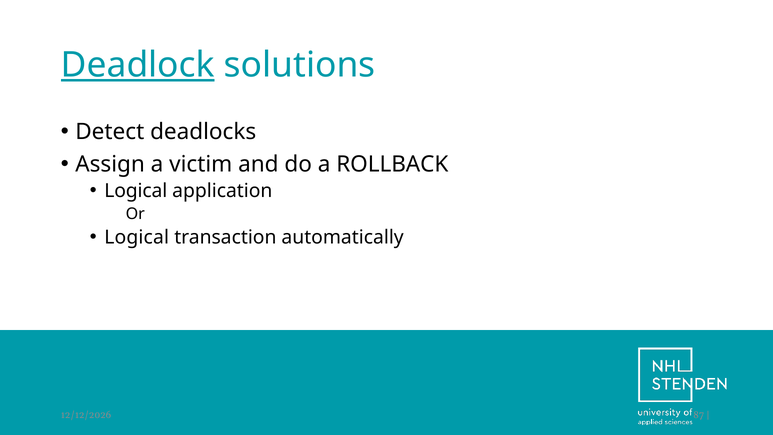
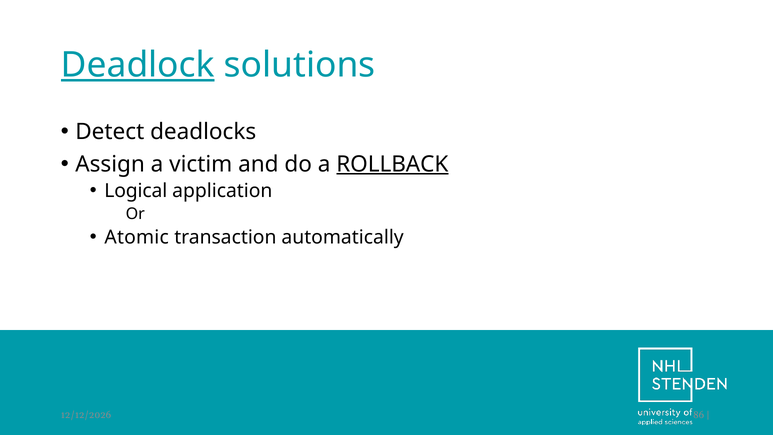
ROLLBACK underline: none -> present
Logical at (137, 237): Logical -> Atomic
87: 87 -> 86
